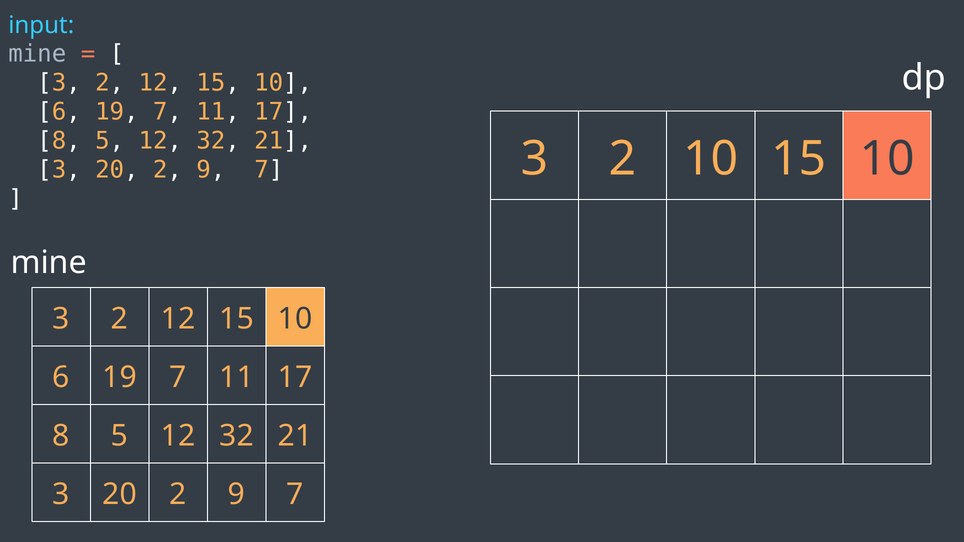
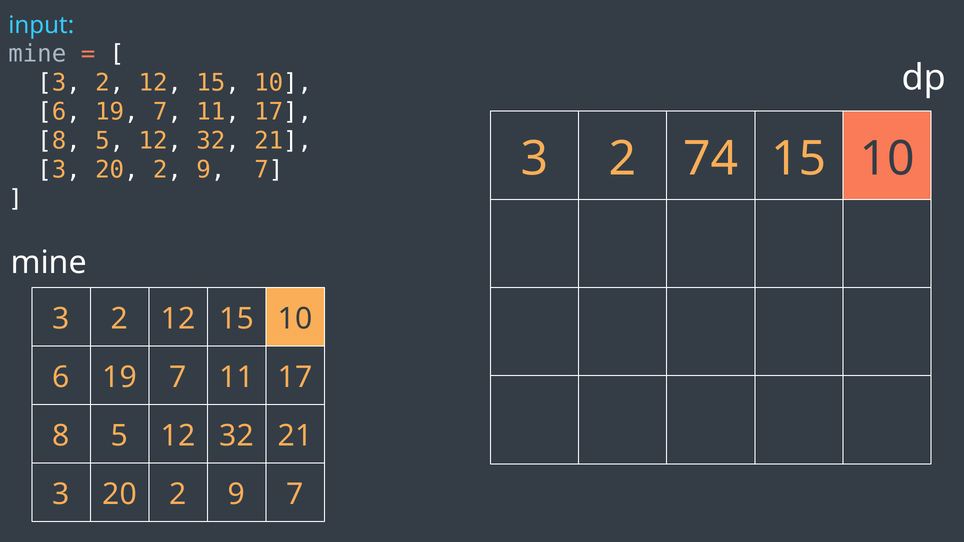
2 10: 10 -> 74
